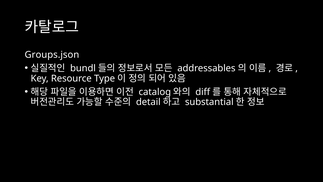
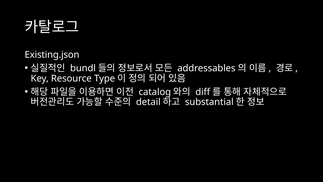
Groups.json: Groups.json -> Existing.json
